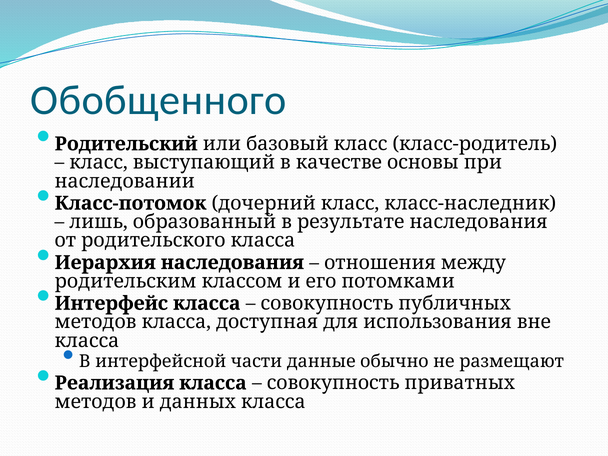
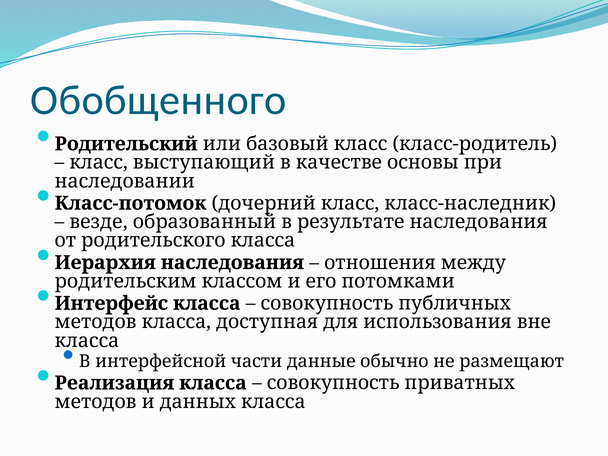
лишь: лишь -> везде
